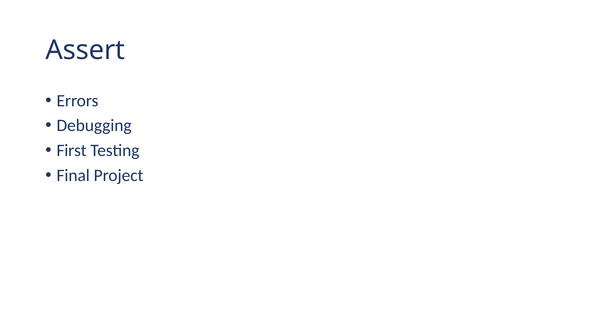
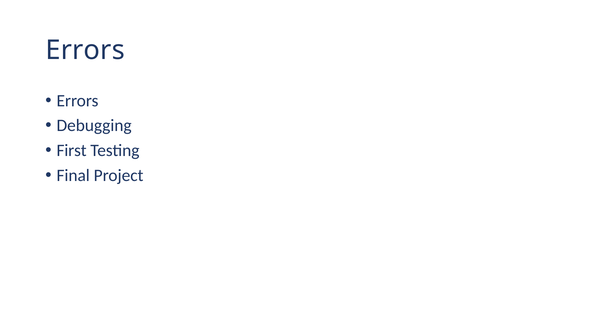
Assert at (85, 50): Assert -> Errors
